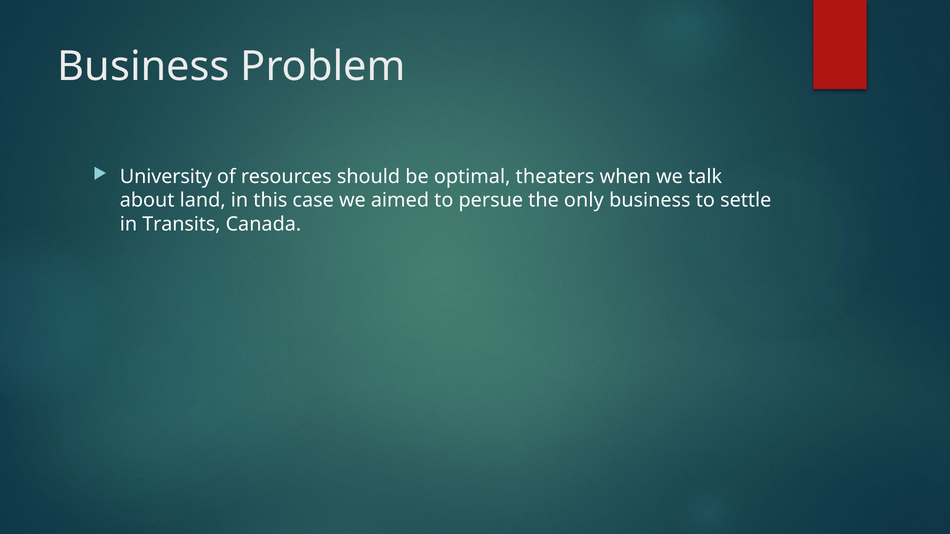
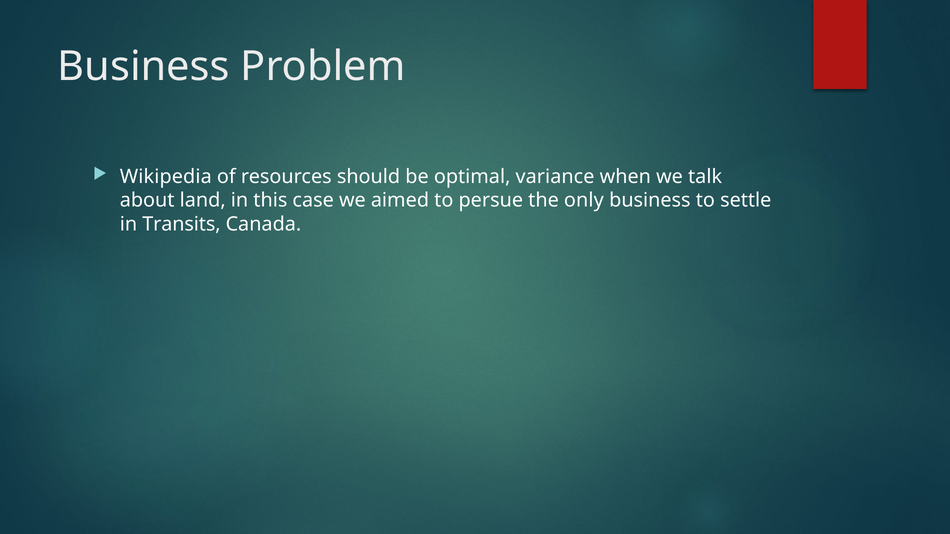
University: University -> Wikipedia
theaters: theaters -> variance
